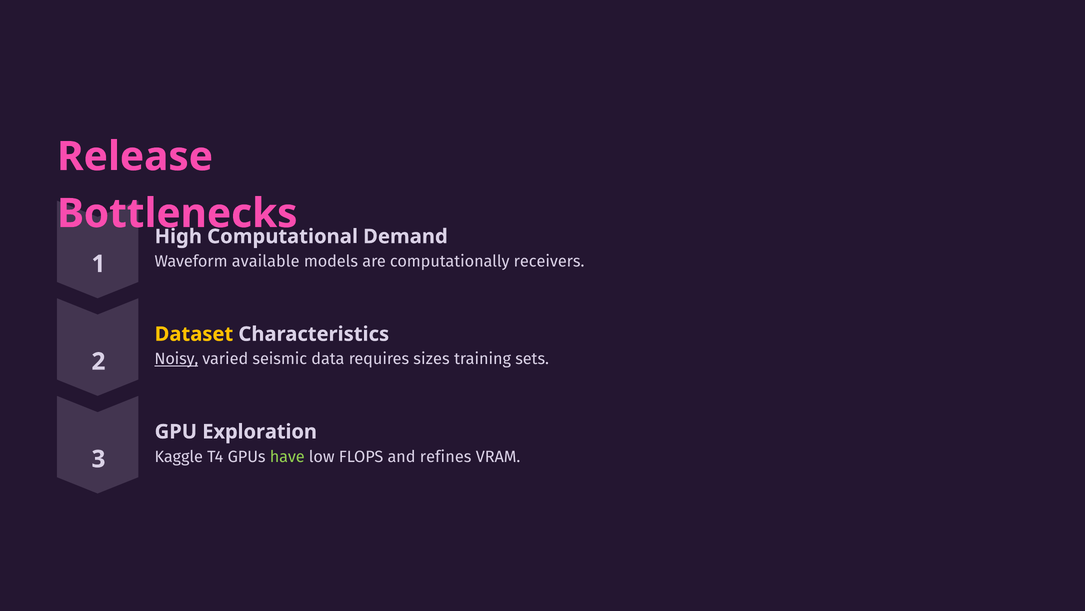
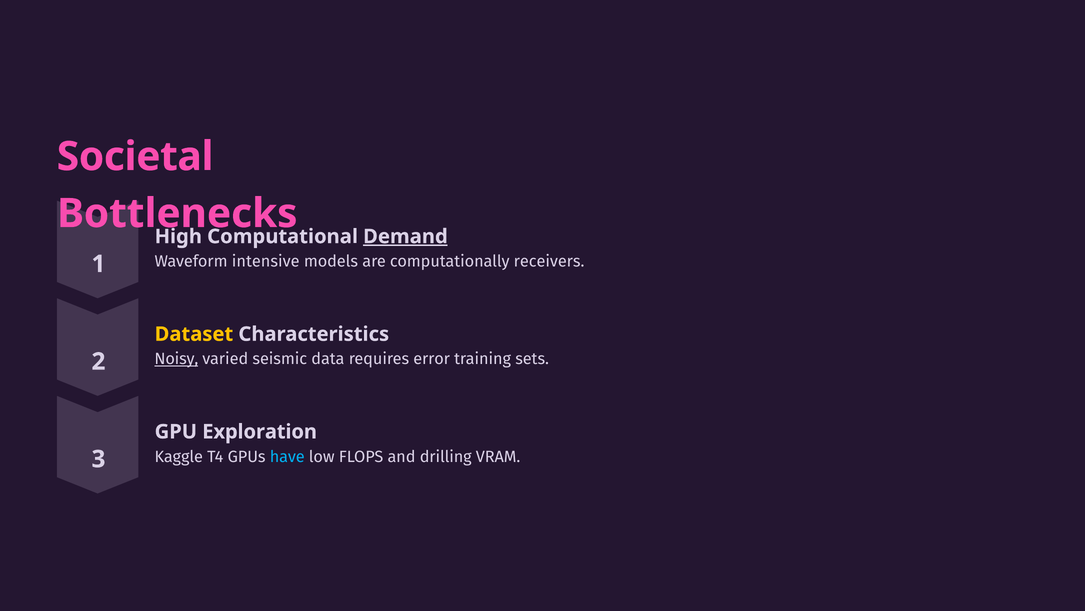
Release: Release -> Societal
Demand underline: none -> present
available: available -> intensive
sizes: sizes -> error
have colour: light green -> light blue
refines: refines -> drilling
